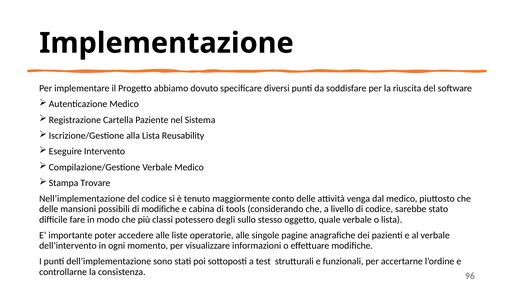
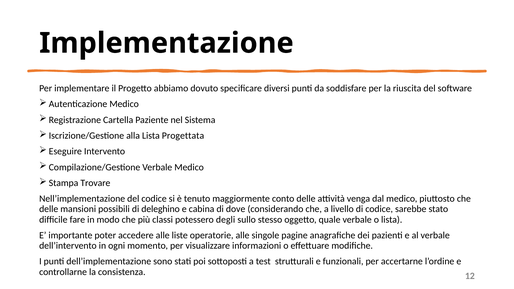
Reusability: Reusability -> Progettata
di modifiche: modifiche -> deleghino
tools: tools -> dove
96: 96 -> 12
